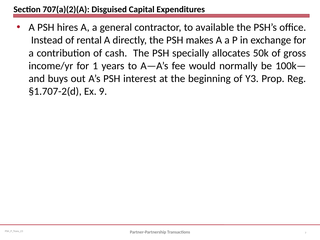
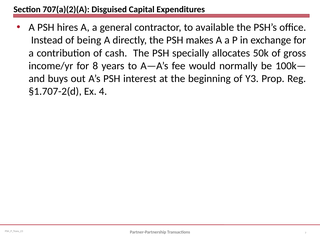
rental: rental -> being
1: 1 -> 8
9: 9 -> 4
